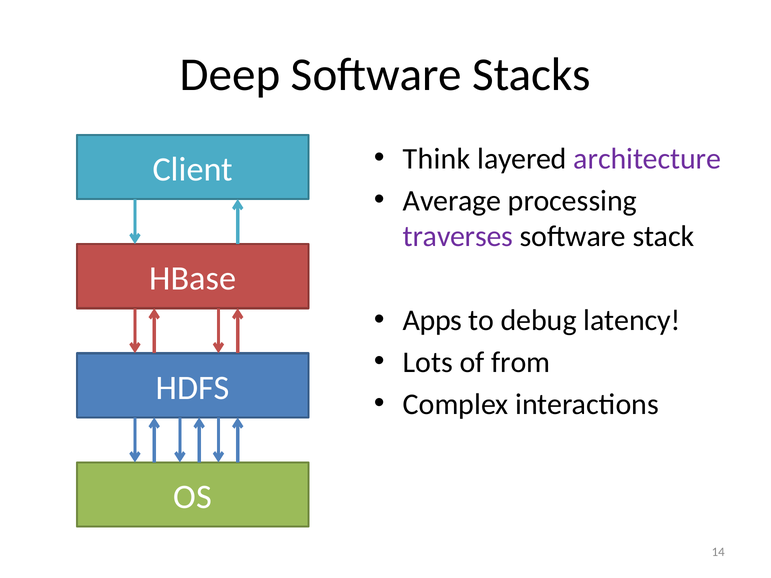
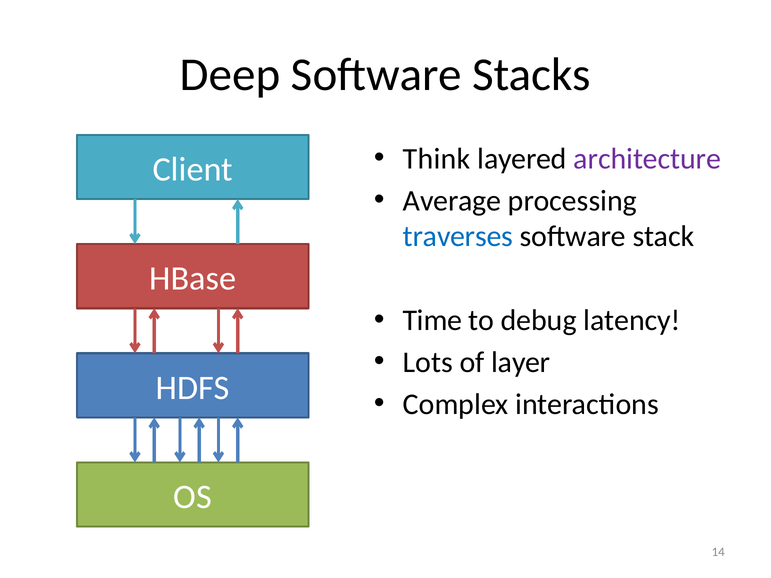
traverses colour: purple -> blue
Apps: Apps -> Time
from: from -> layer
